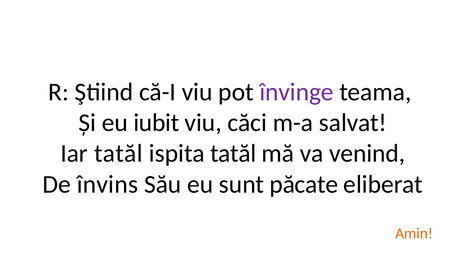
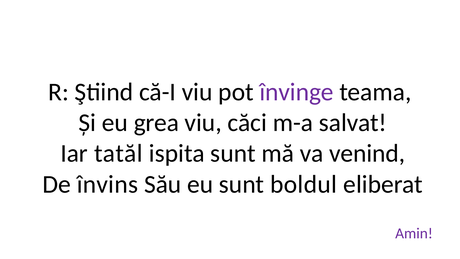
iubit: iubit -> grea
ispita tatăl: tatăl -> sunt
păcate: păcate -> boldul
Amin colour: orange -> purple
